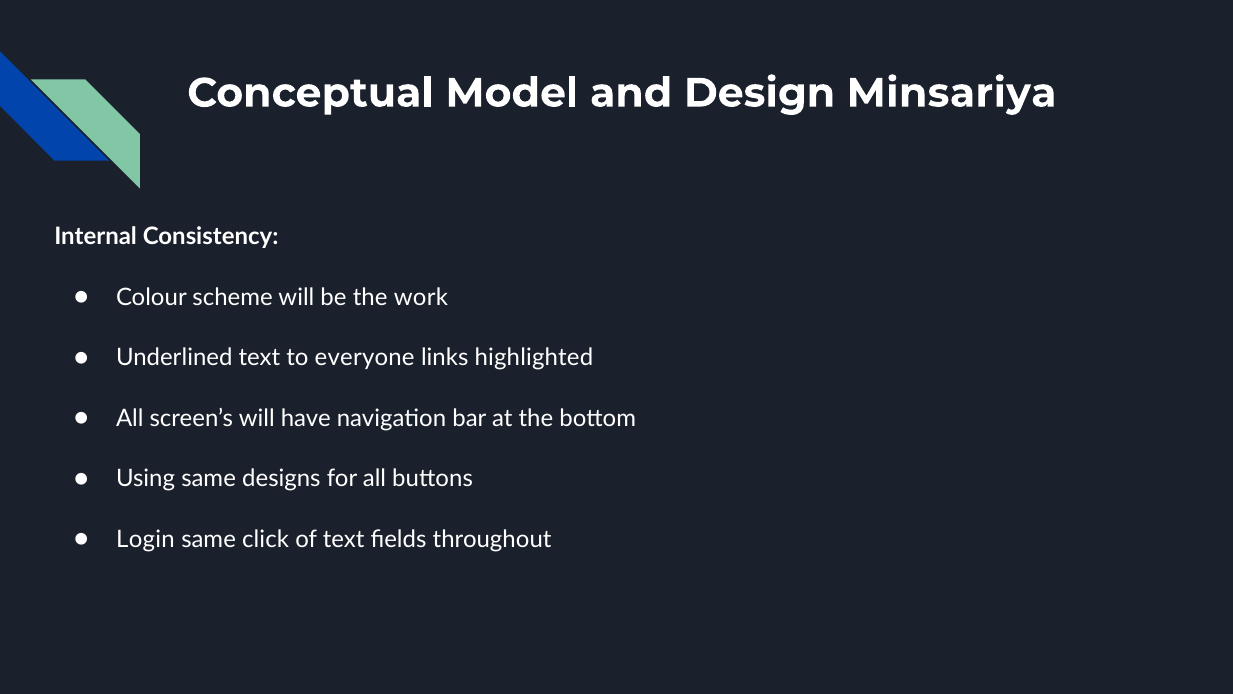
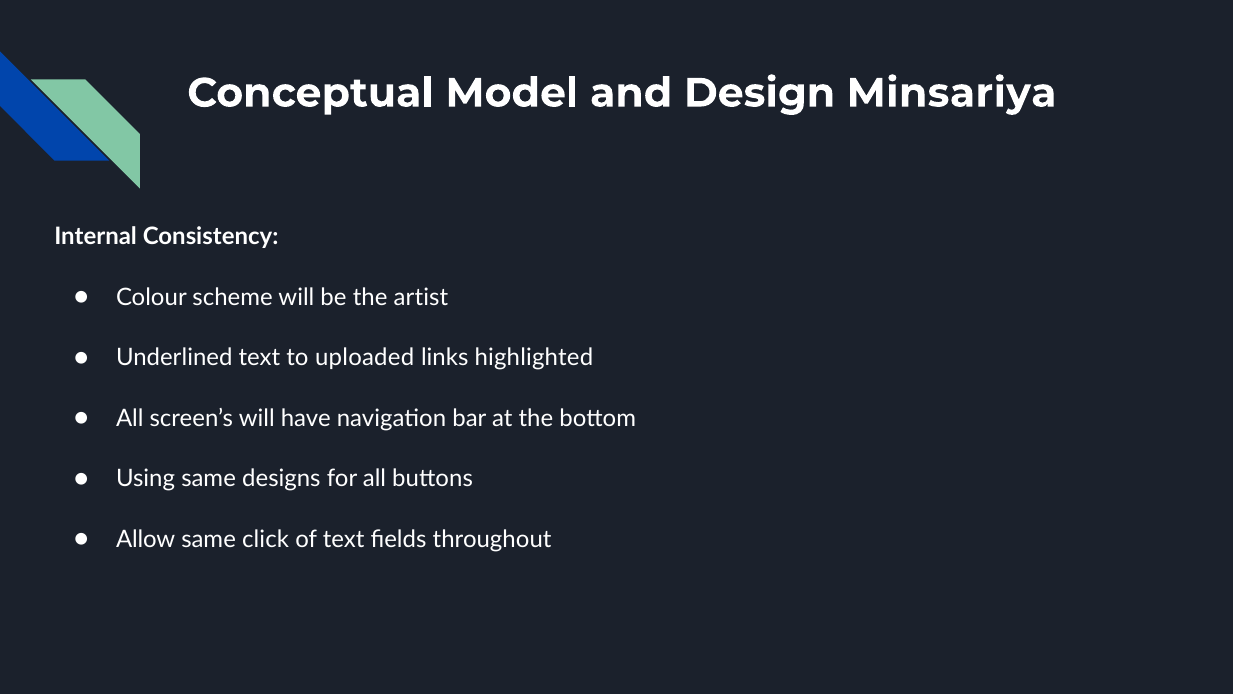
work: work -> artist
everyone: everyone -> uploaded
Login: Login -> Allow
